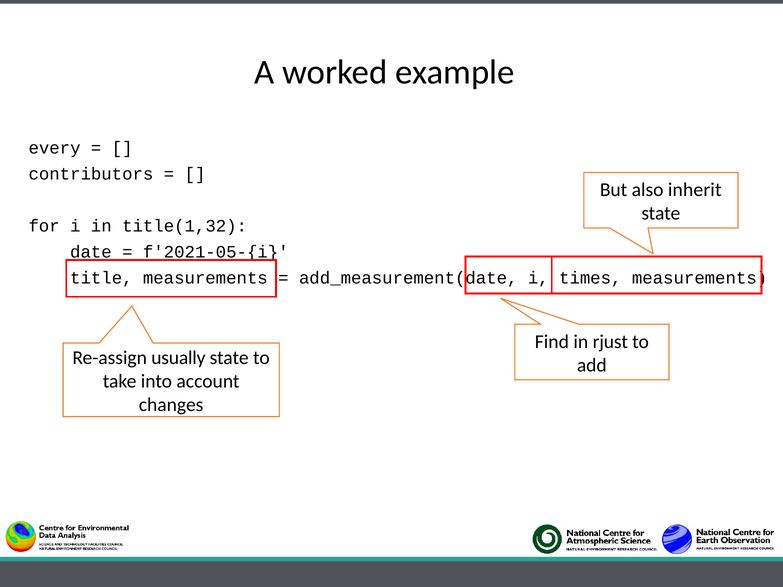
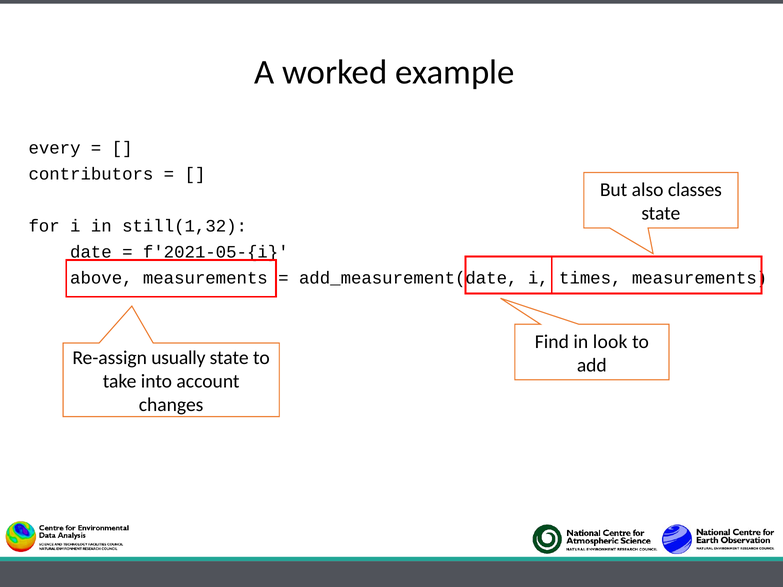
inherit: inherit -> classes
title(1,32: title(1,32 -> still(1,32
title: title -> above
rjust: rjust -> look
